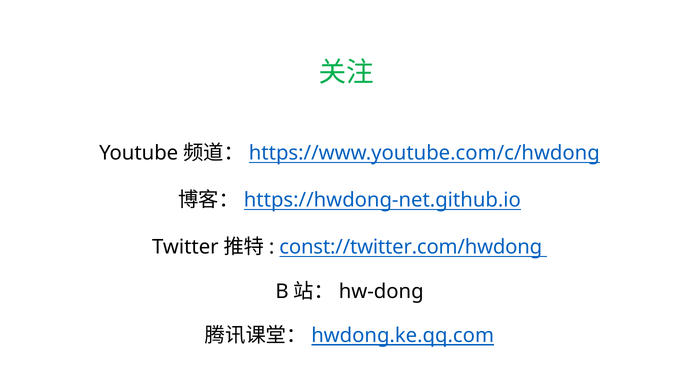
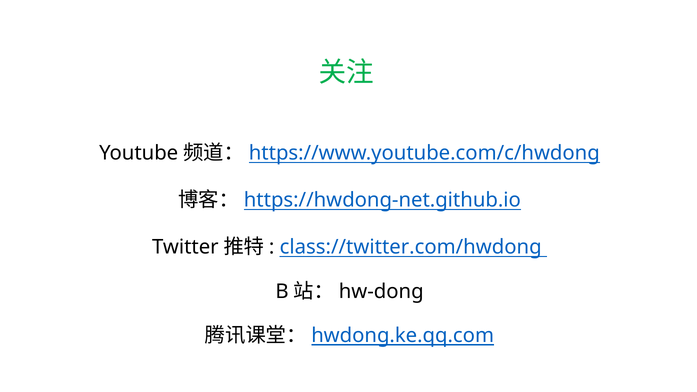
const://twitter.com/hwdong: const://twitter.com/hwdong -> class://twitter.com/hwdong
